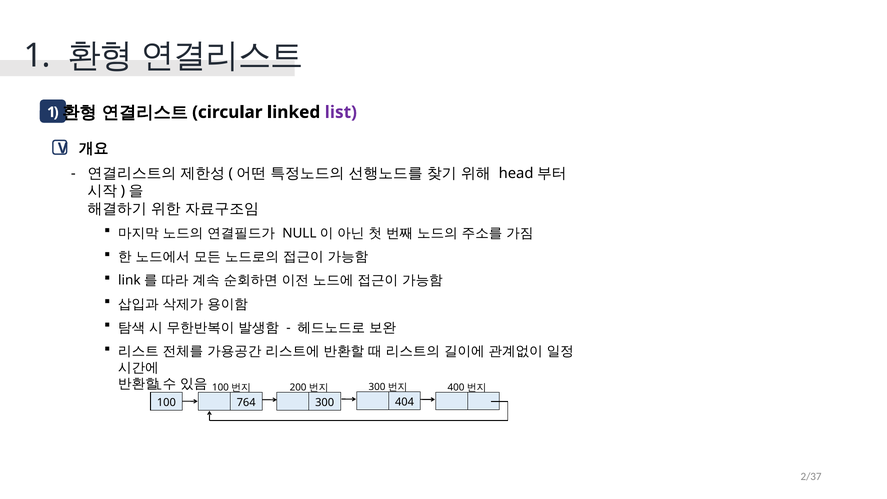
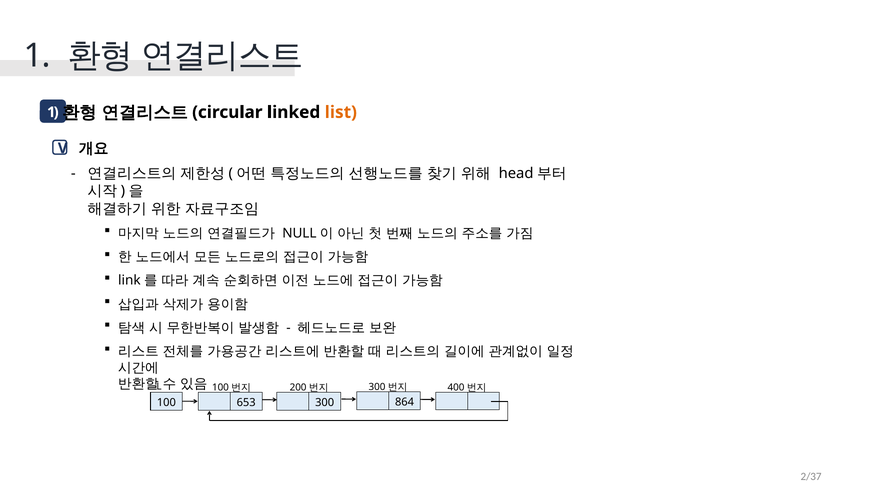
list colour: purple -> orange
764: 764 -> 653
404: 404 -> 864
